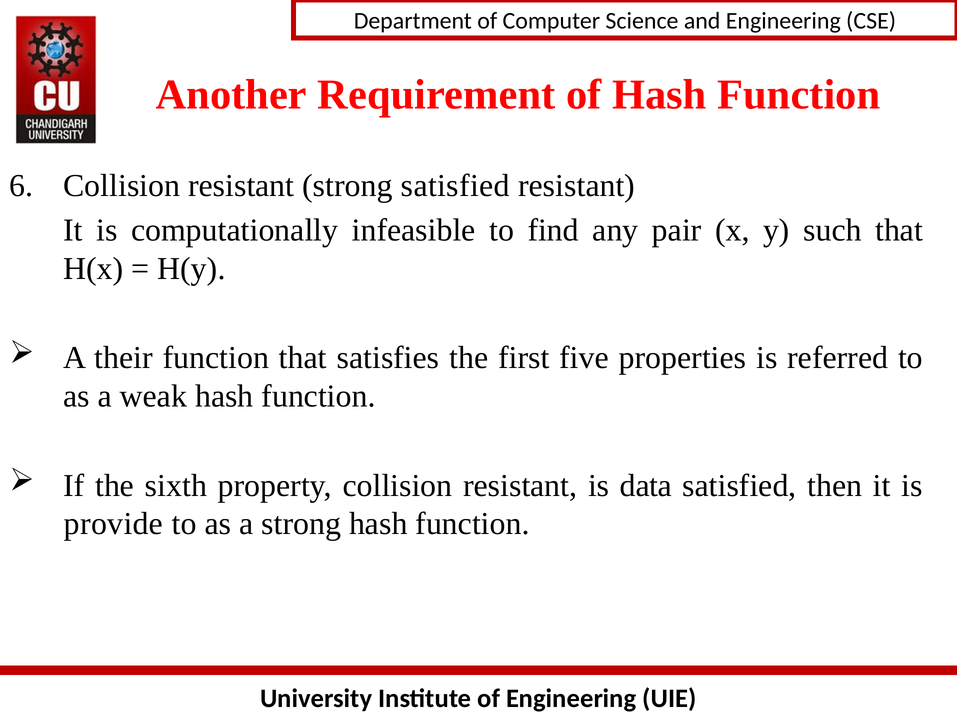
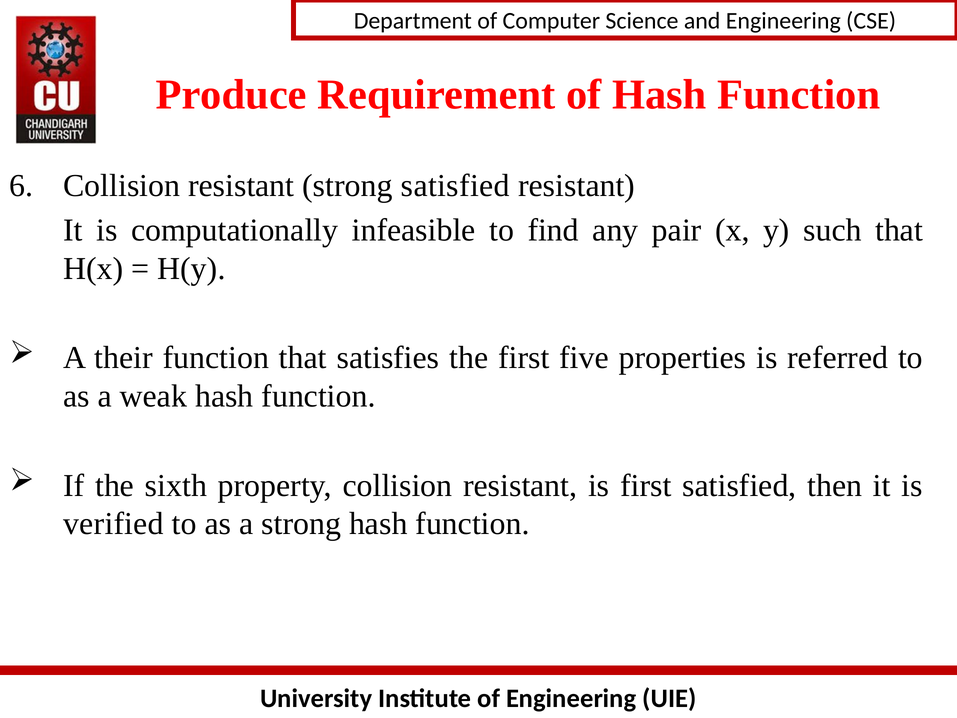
Another: Another -> Produce
is data: data -> first
provide: provide -> verified
